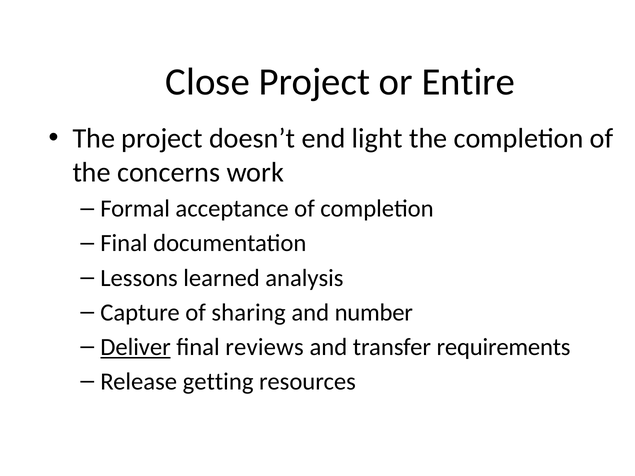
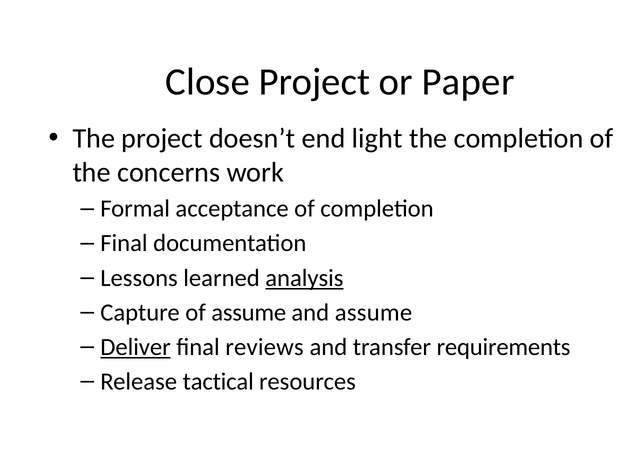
Entire: Entire -> Paper
analysis underline: none -> present
of sharing: sharing -> assume
and number: number -> assume
getting: getting -> tactical
